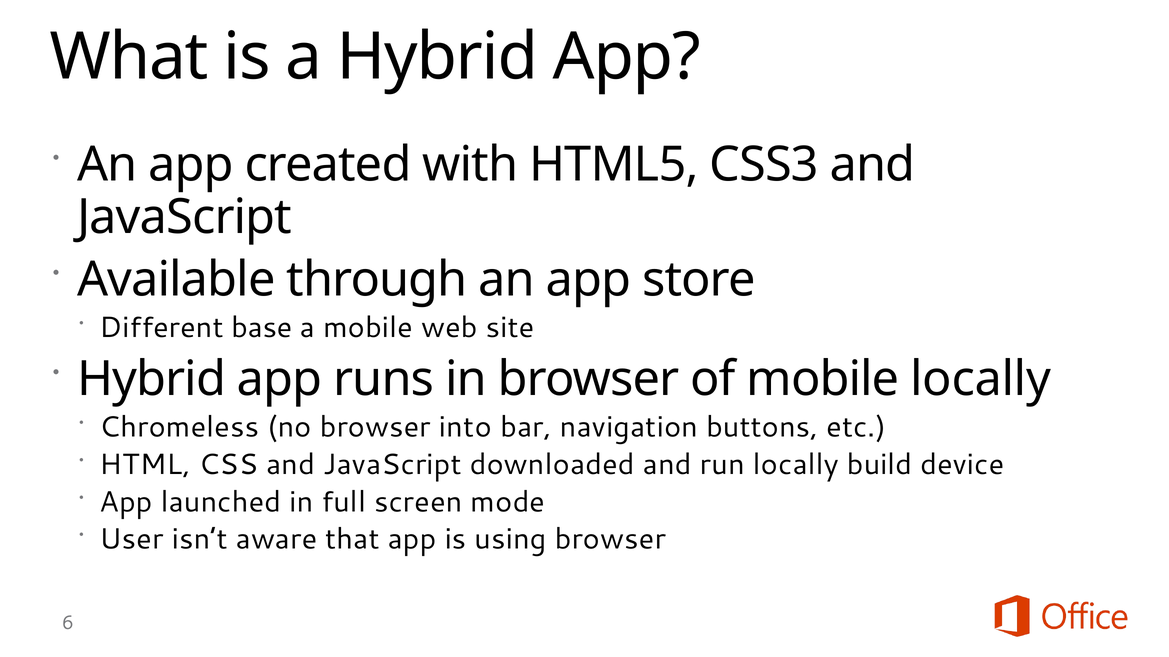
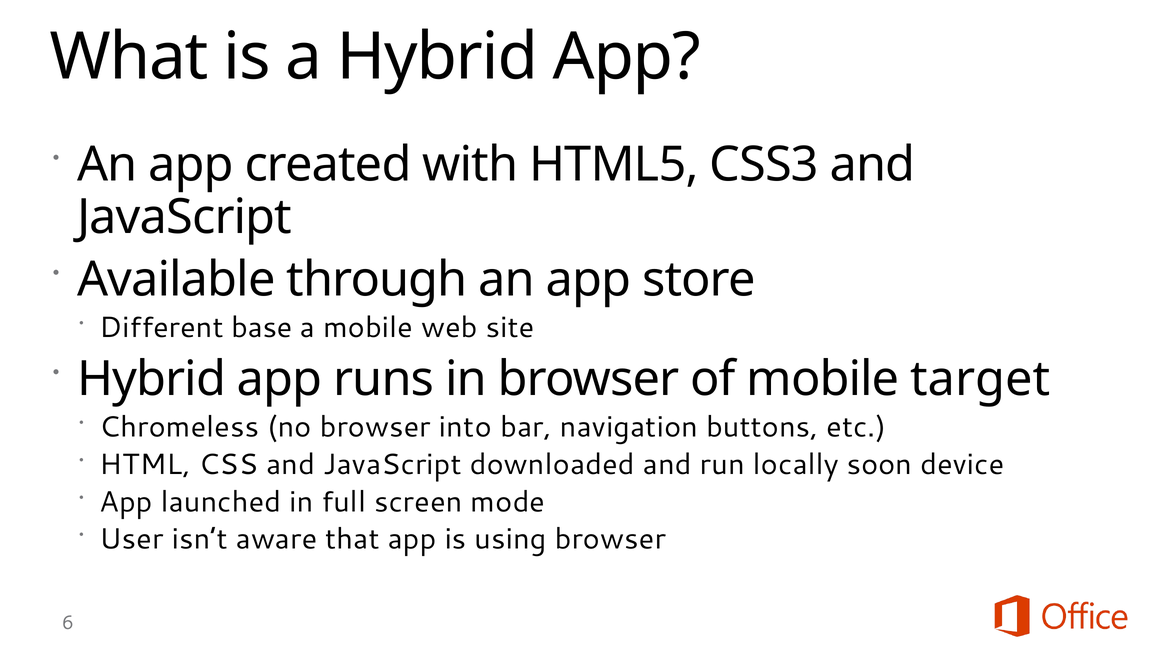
mobile locally: locally -> target
build: build -> soon
